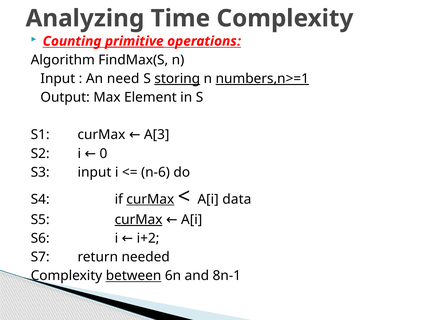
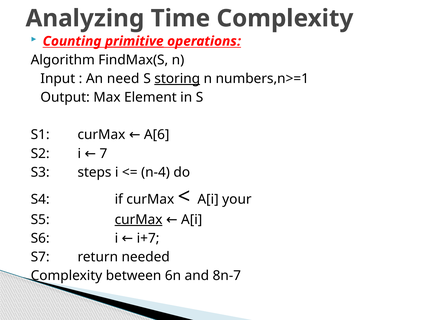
numbers,n>=1 underline: present -> none
A[3: A[3 -> A[6
0: 0 -> 7
S3 input: input -> steps
n-6: n-6 -> n-4
curMax at (150, 199) underline: present -> none
data: data -> your
i+2: i+2 -> i+7
between underline: present -> none
8n-1: 8n-1 -> 8n-7
